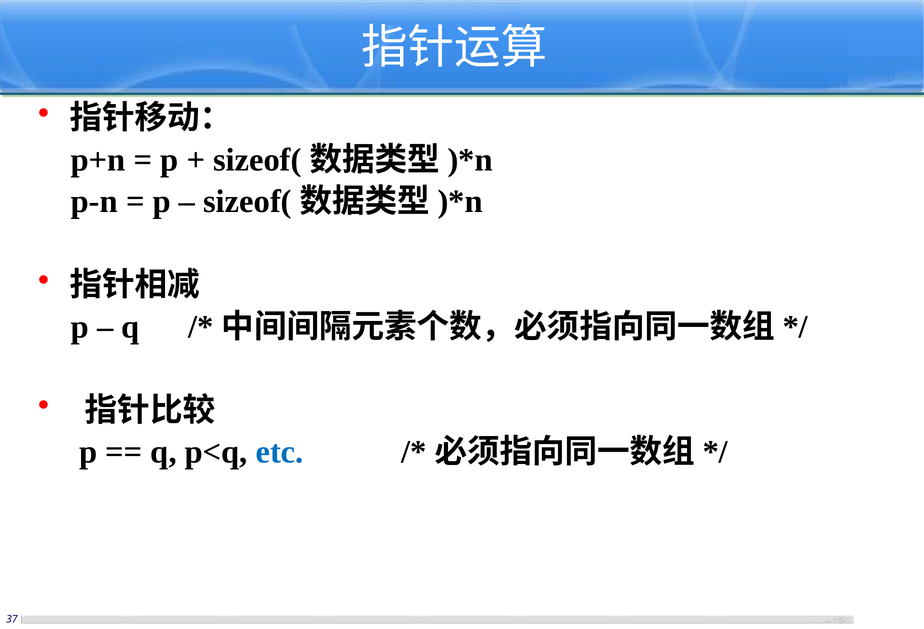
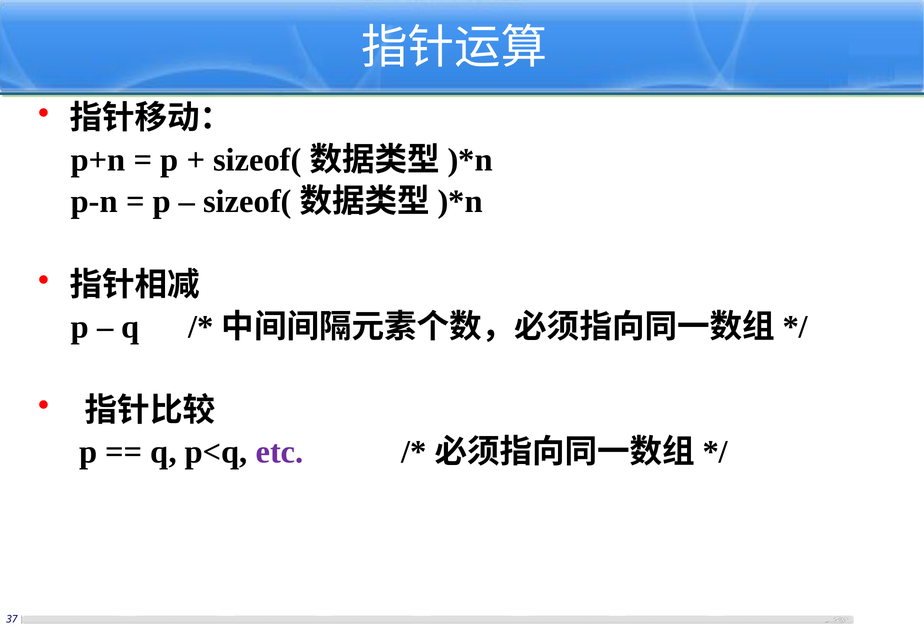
etc colour: blue -> purple
